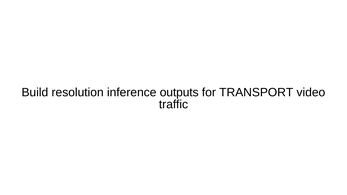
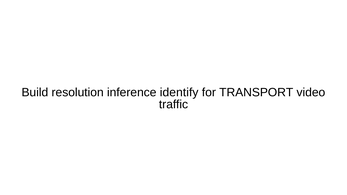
outputs: outputs -> identify
